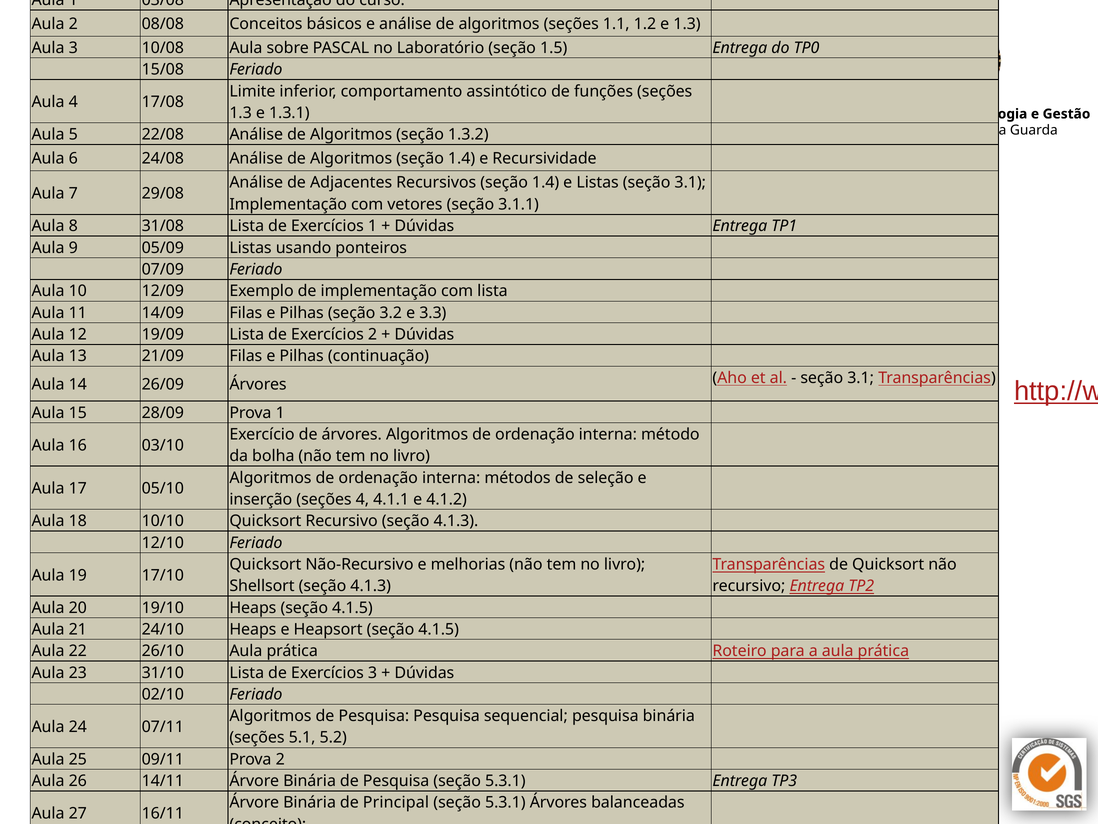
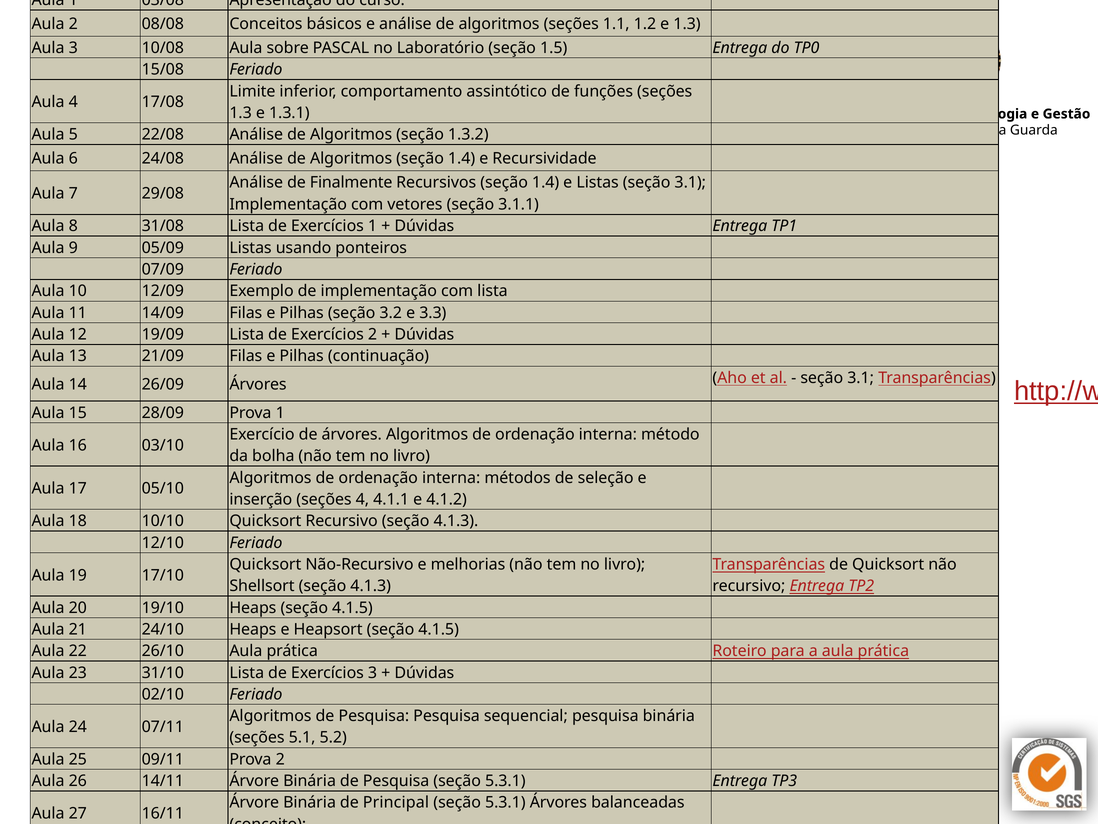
Adjacentes: Adjacentes -> Finalmente
